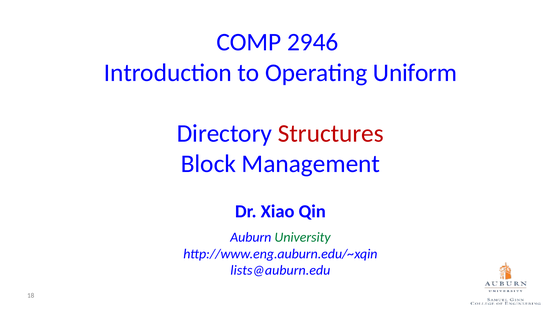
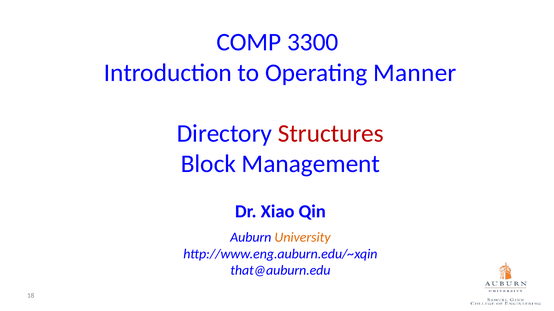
2946: 2946 -> 3300
Uniform: Uniform -> Manner
University colour: green -> orange
lists@auburn.edu: lists@auburn.edu -> that@auburn.edu
